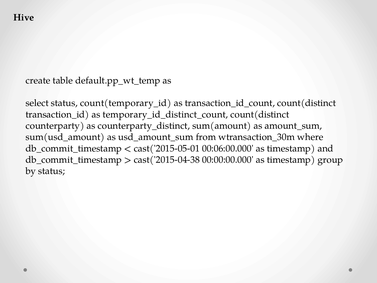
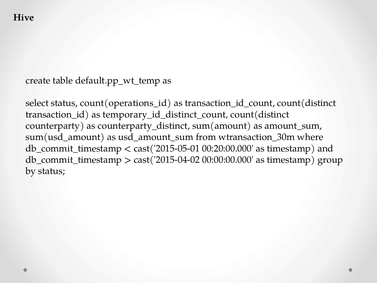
count(temporary_id: count(temporary_id -> count(operations_id
00:06:00.000: 00:06:00.000 -> 00:20:00.000
cast('2015-04-38: cast('2015-04-38 -> cast('2015-04-02
